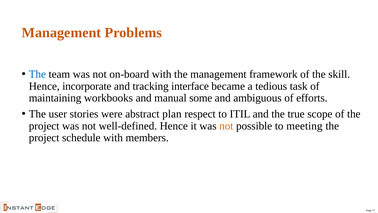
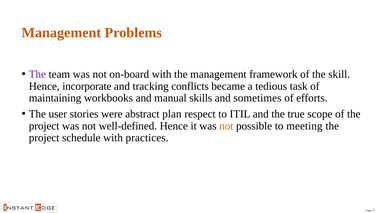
The at (37, 74) colour: blue -> purple
interface: interface -> conflicts
some: some -> skills
ambiguous: ambiguous -> sometimes
members: members -> practices
